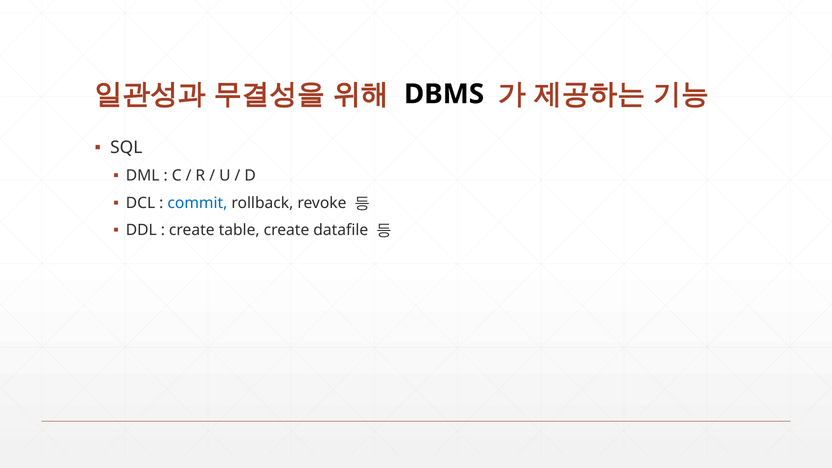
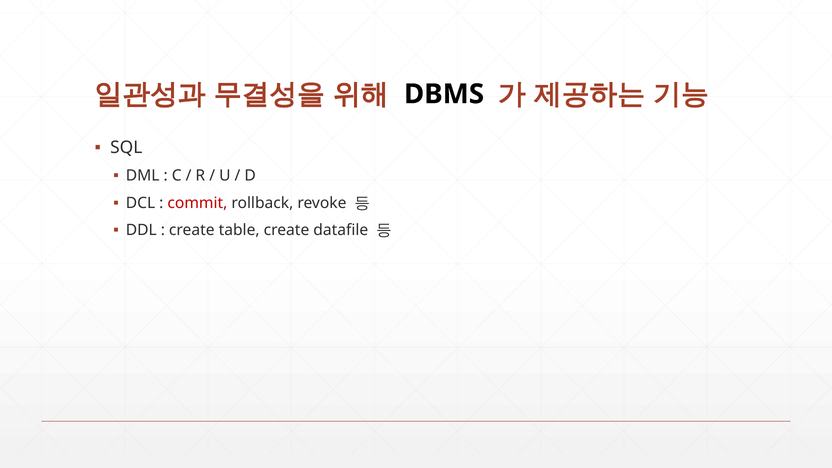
commit colour: blue -> red
